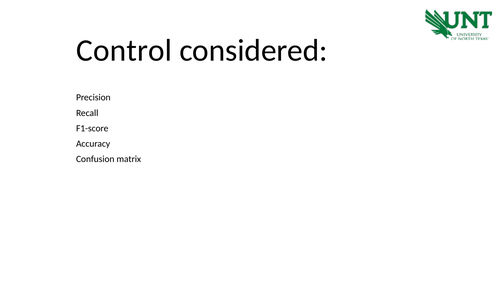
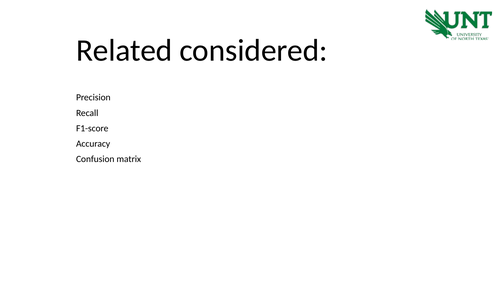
Control: Control -> Related
